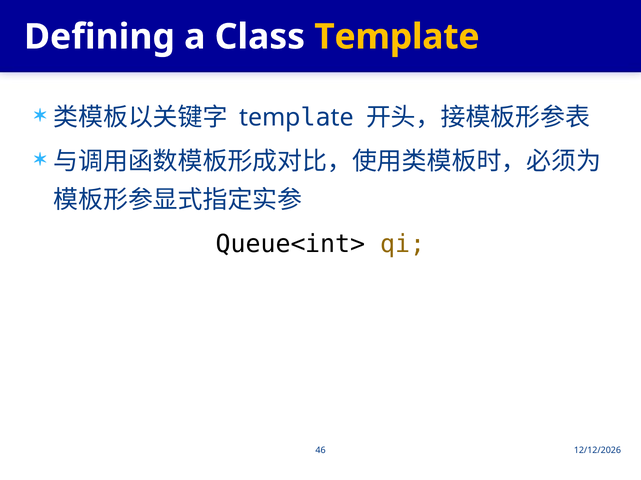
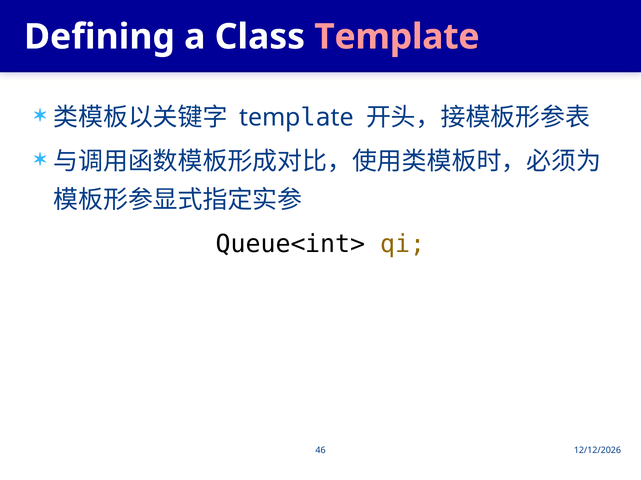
Template colour: yellow -> pink
